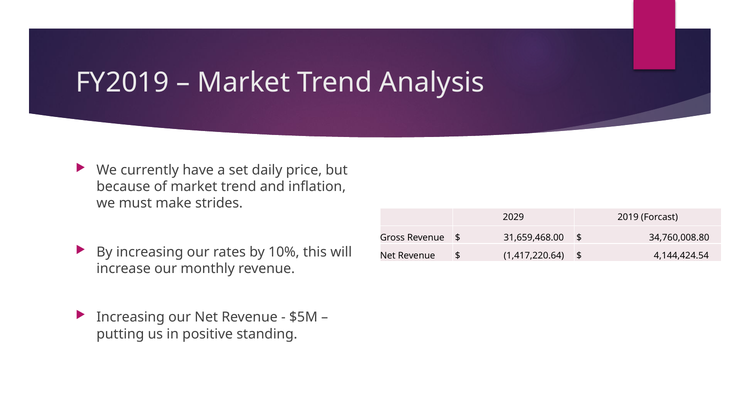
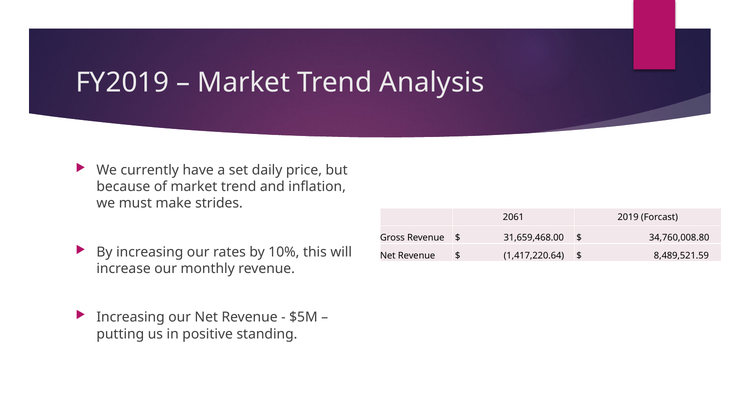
2029: 2029 -> 2061
4,144,424.54: 4,144,424.54 -> 8,489,521.59
